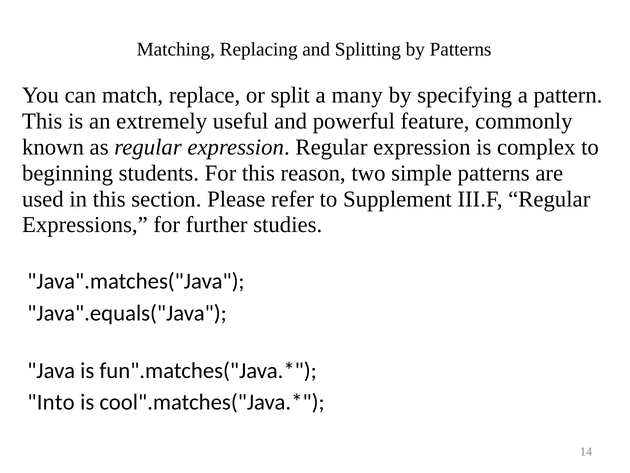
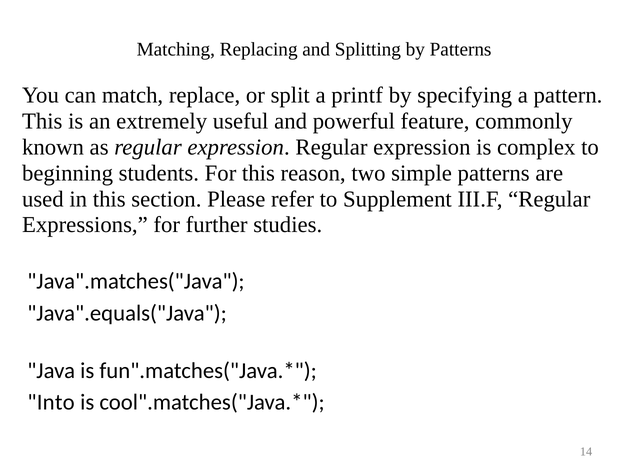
many: many -> printf
